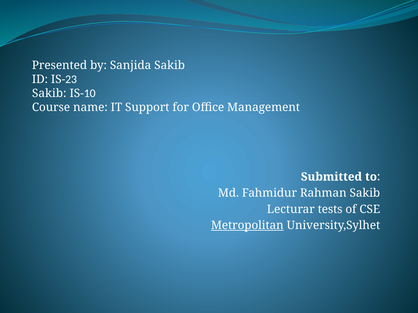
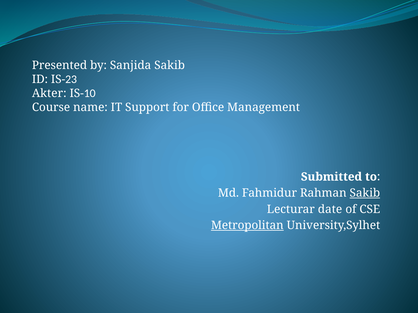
Sakib at (49, 93): Sakib -> Akter
Sakib at (365, 193) underline: none -> present
tests: tests -> date
